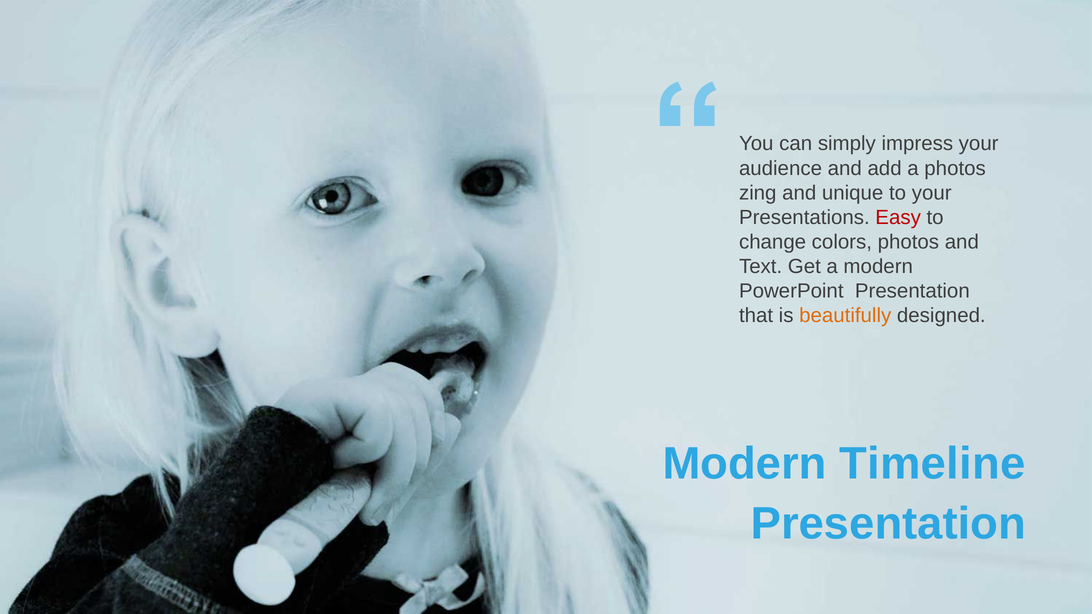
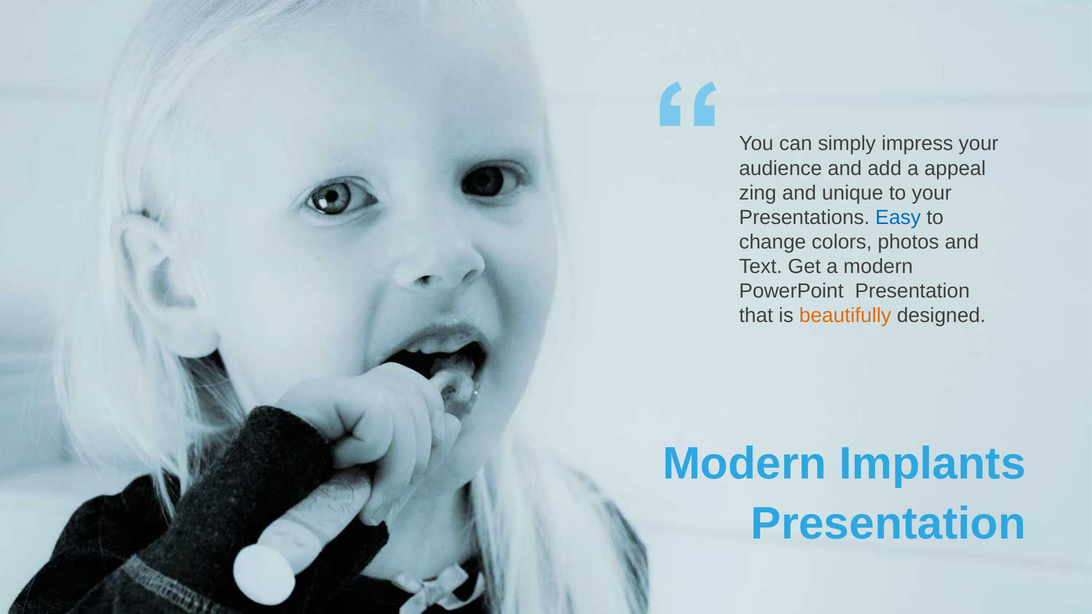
a photos: photos -> appeal
Easy colour: red -> blue
Timeline: Timeline -> Implants
